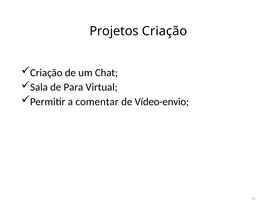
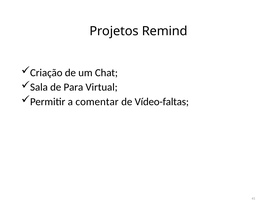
Projetos Criação: Criação -> Remind
Vídeo-envio: Vídeo-envio -> Vídeo-faltas
